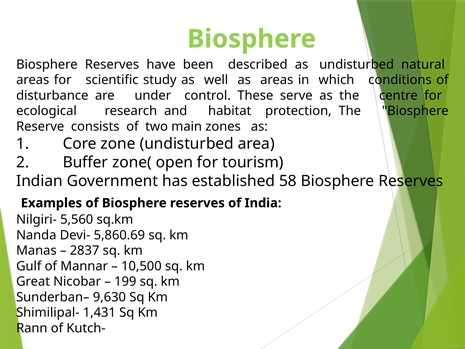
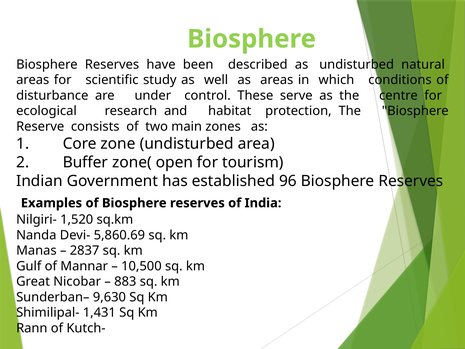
58: 58 -> 96
5,560: 5,560 -> 1,520
199: 199 -> 883
